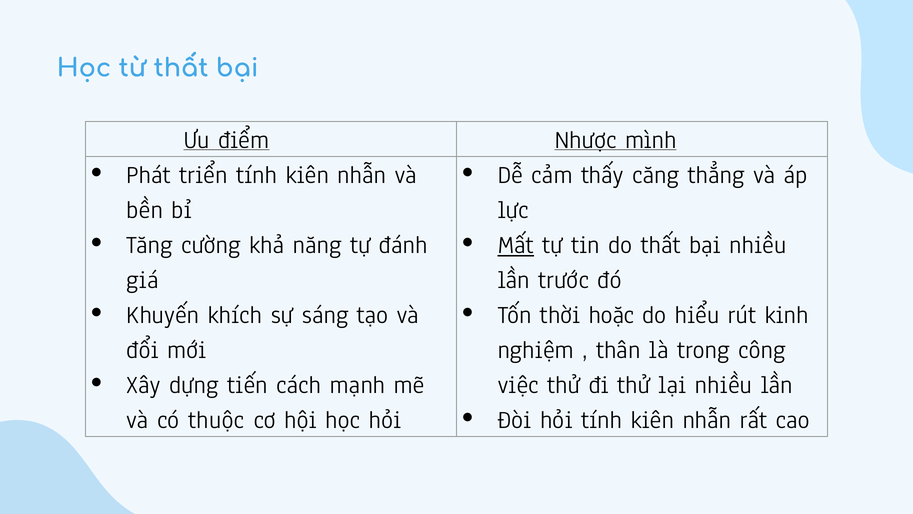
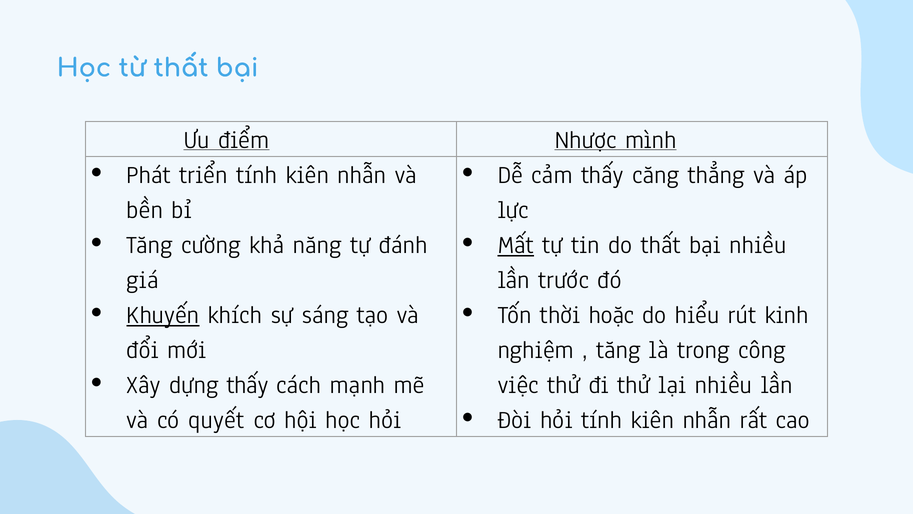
Khuyến underline: none -> present
thân at (618, 350): thân -> tăng
dựng tiến: tiến -> thấy
thuộc: thuộc -> quyết
